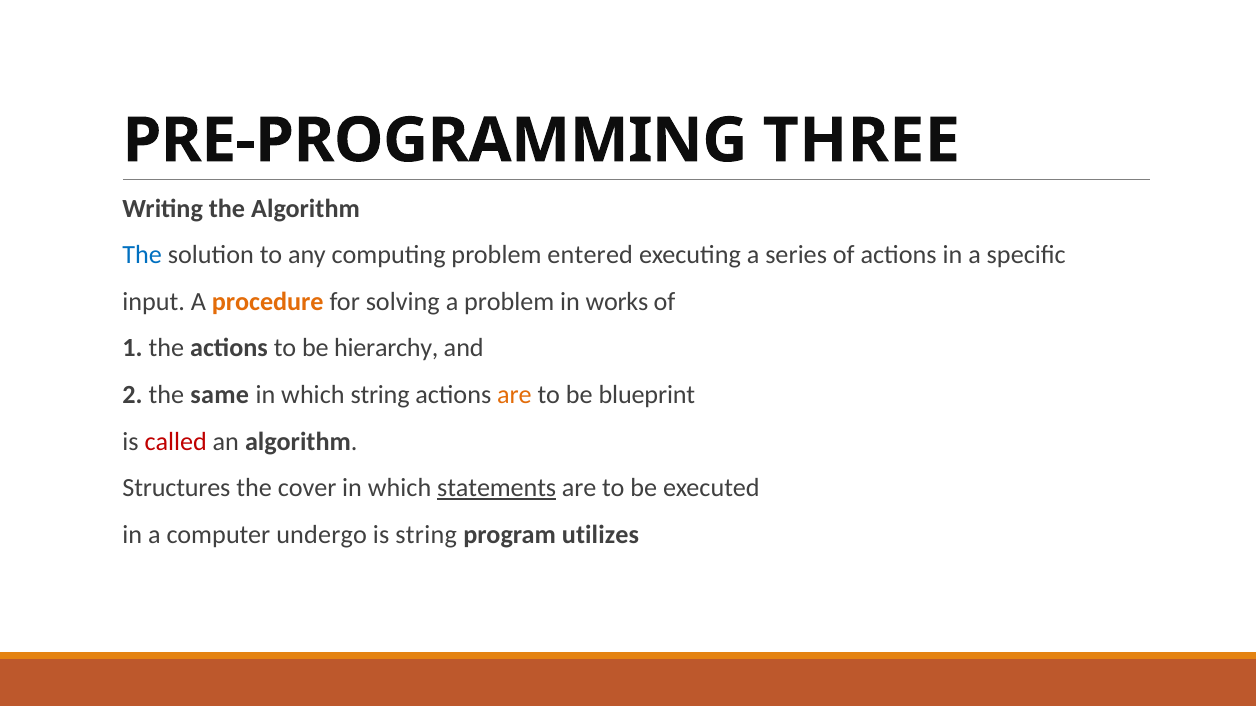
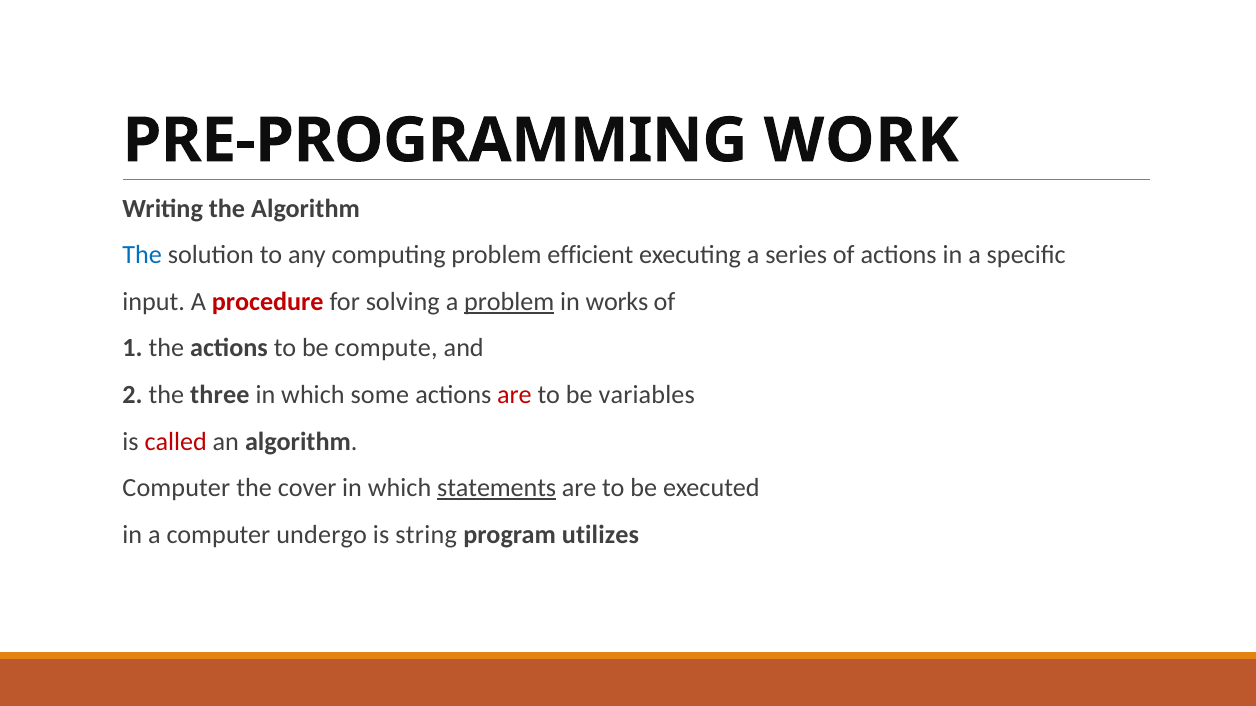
THREE: THREE -> WORK
entered: entered -> efficient
procedure colour: orange -> red
problem at (509, 302) underline: none -> present
hierarchy: hierarchy -> compute
same: same -> three
which string: string -> some
are at (514, 395) colour: orange -> red
blueprint: blueprint -> variables
Structures at (176, 488): Structures -> Computer
